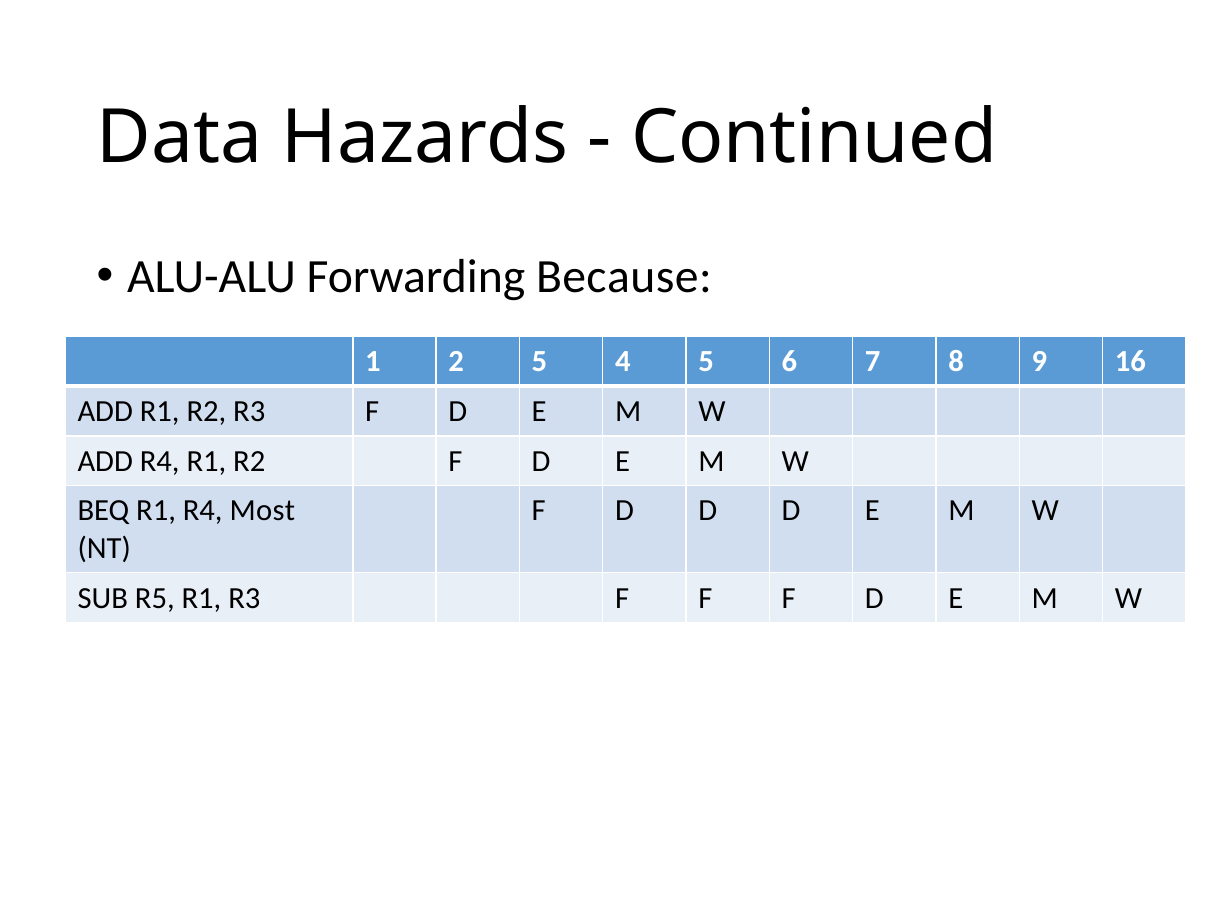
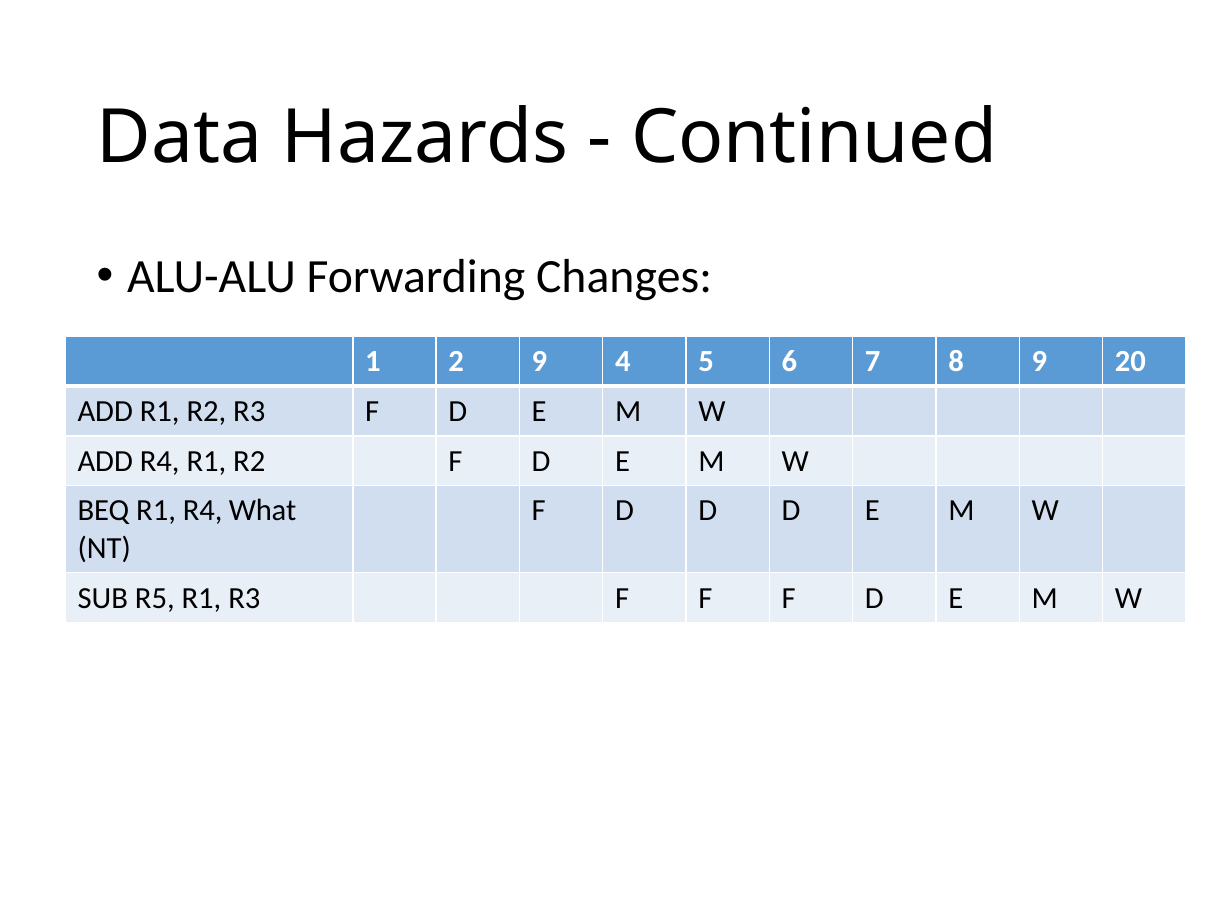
Because: Because -> Changes
2 5: 5 -> 9
16: 16 -> 20
Most: Most -> What
